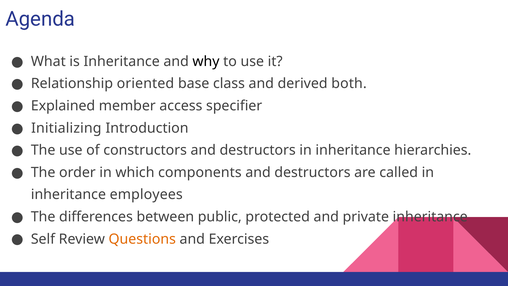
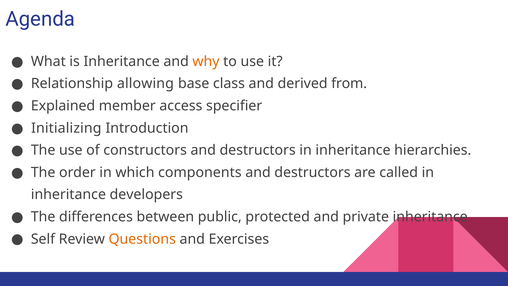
why colour: black -> orange
oriented: oriented -> allowing
both: both -> from
employees: employees -> developers
